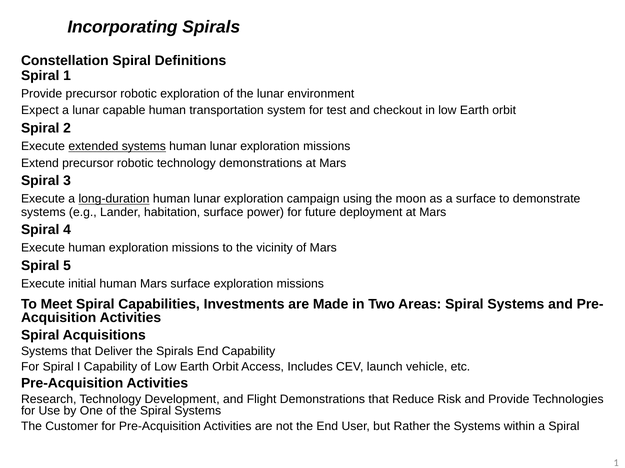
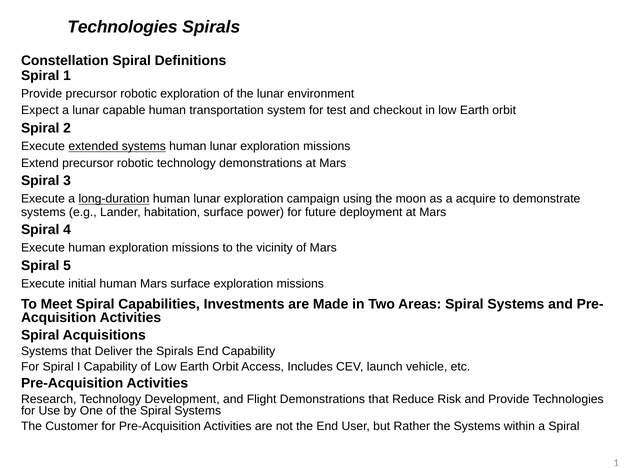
Incorporating at (123, 27): Incorporating -> Technologies
a surface: surface -> acquire
